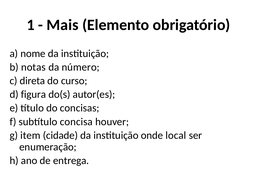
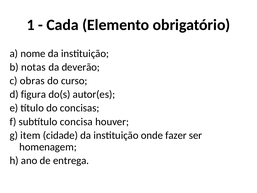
Mais: Mais -> Cada
número: número -> deverão
direta: direta -> obras
local: local -> fazer
enumeração: enumeração -> homenagem
